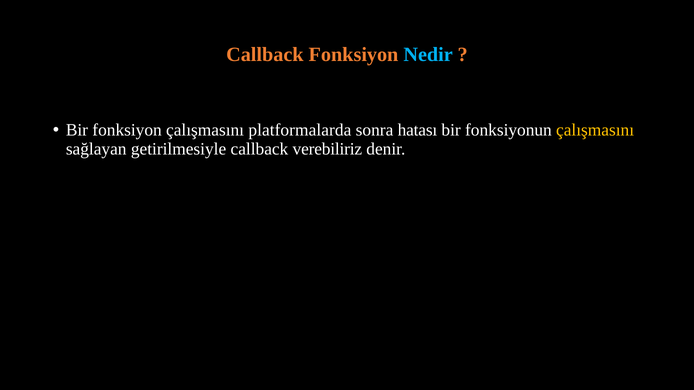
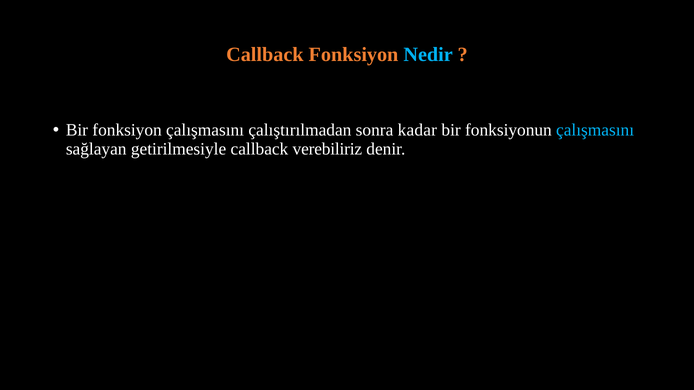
platformalarda: platformalarda -> çalıştırılmadan
hatası: hatası -> kadar
çalışmasını at (595, 130) colour: yellow -> light blue
